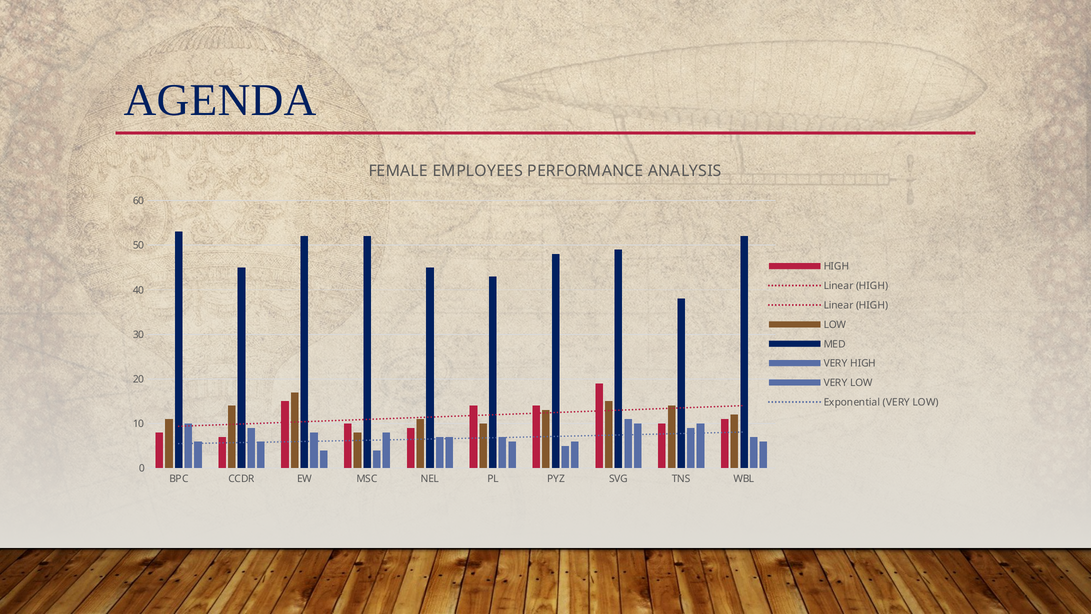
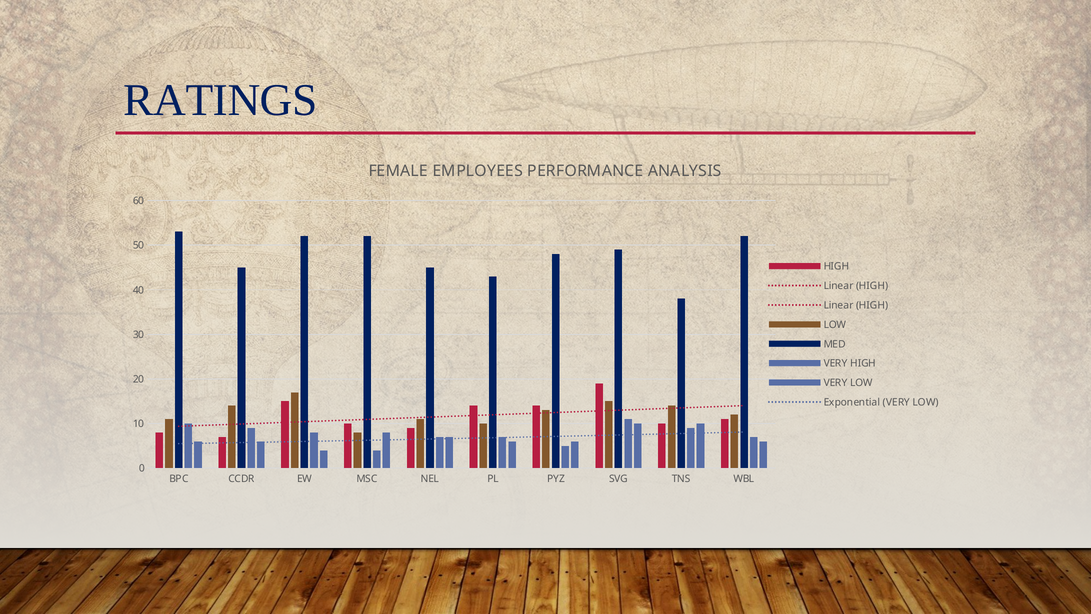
AGENDA: AGENDA -> RATINGS
